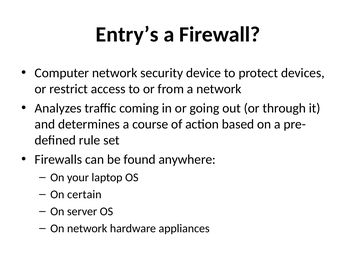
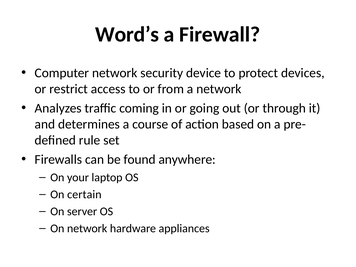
Entry’s: Entry’s -> Word’s
